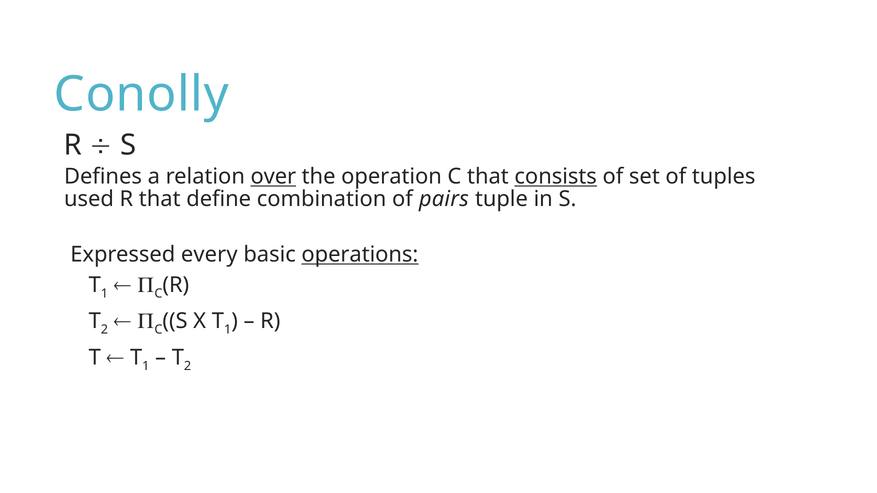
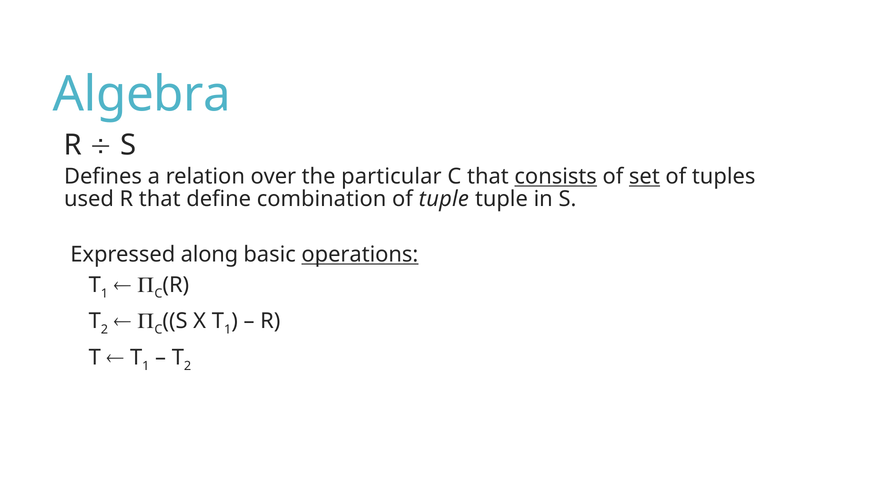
Conolly: Conolly -> Algebra
over underline: present -> none
operation: operation -> particular
set underline: none -> present
of pairs: pairs -> tuple
every: every -> along
